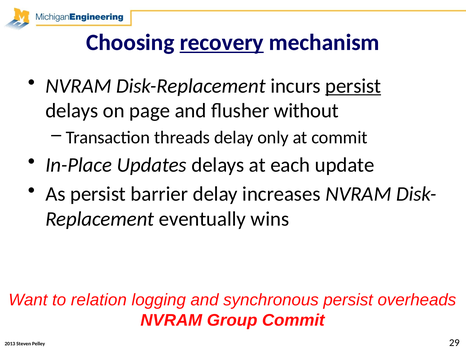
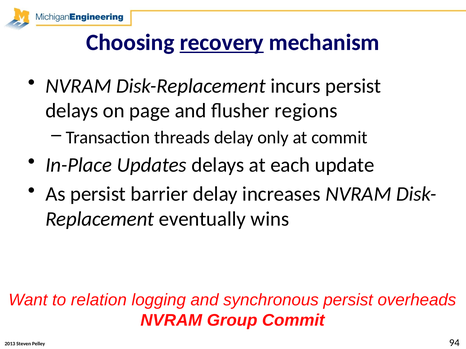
persist at (353, 86) underline: present -> none
without: without -> regions
29: 29 -> 94
